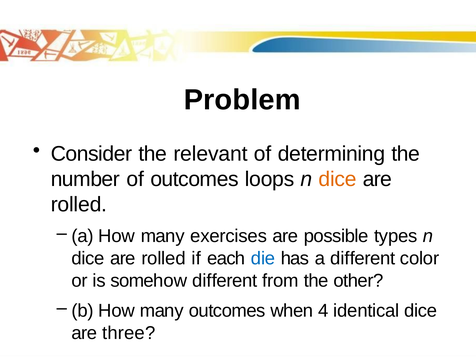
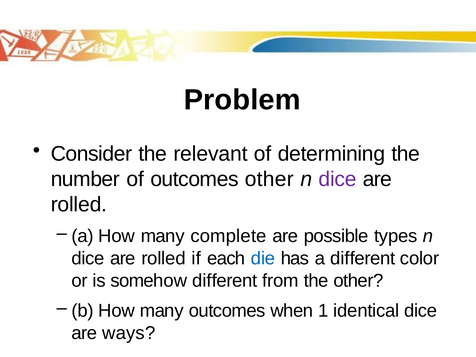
outcomes loops: loops -> other
dice at (338, 179) colour: orange -> purple
exercises: exercises -> complete
4: 4 -> 1
three: three -> ways
